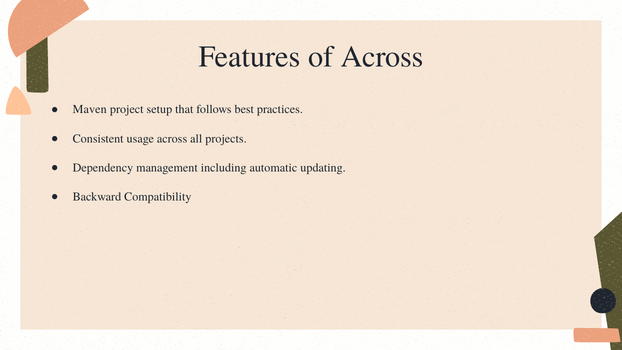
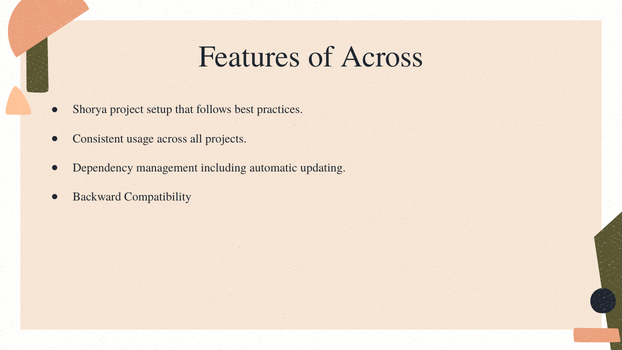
Maven: Maven -> Shorya
